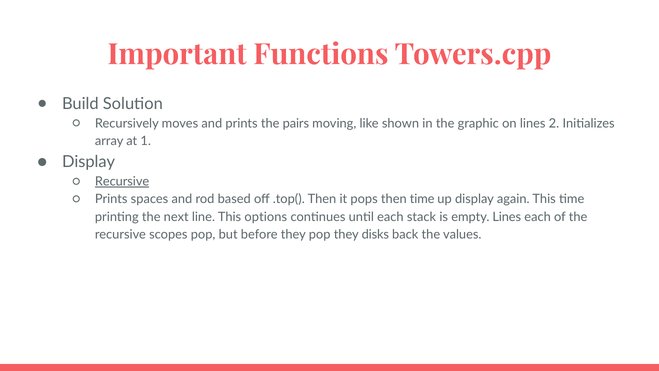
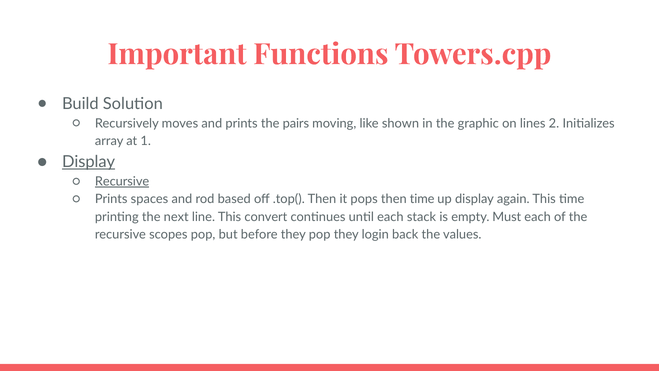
Display at (89, 162) underline: none -> present
options: options -> convert
empty Lines: Lines -> Must
disks: disks -> login
